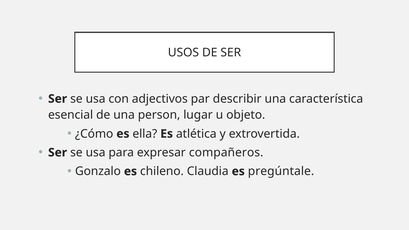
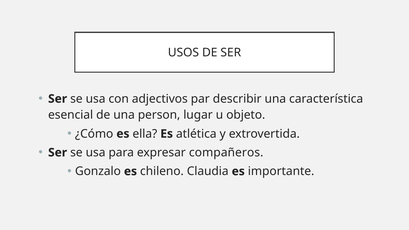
pregúntale: pregúntale -> importante
